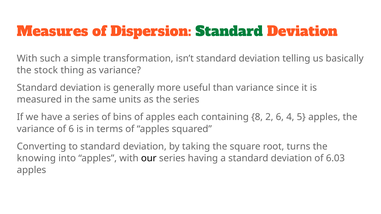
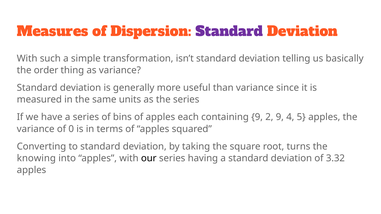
Standard at (229, 32) colour: green -> purple
stock: stock -> order
containing 8: 8 -> 9
2 6: 6 -> 9
of 6: 6 -> 0
6.03: 6.03 -> 3.32
